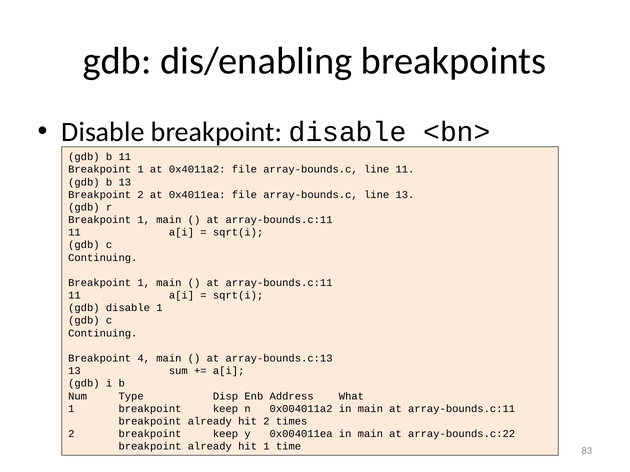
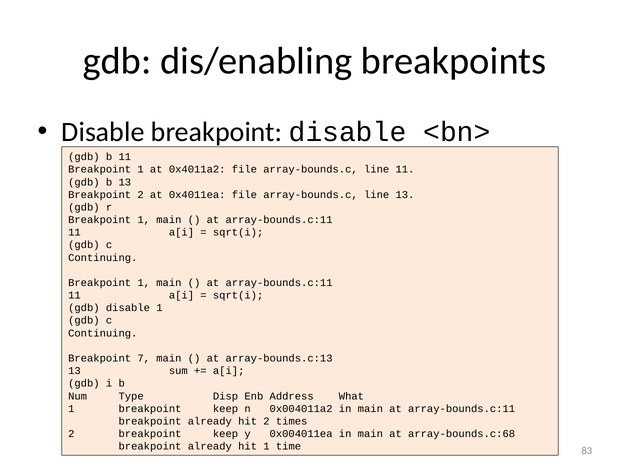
4: 4 -> 7
array-bounds.c:22: array-bounds.c:22 -> array-bounds.c:68
